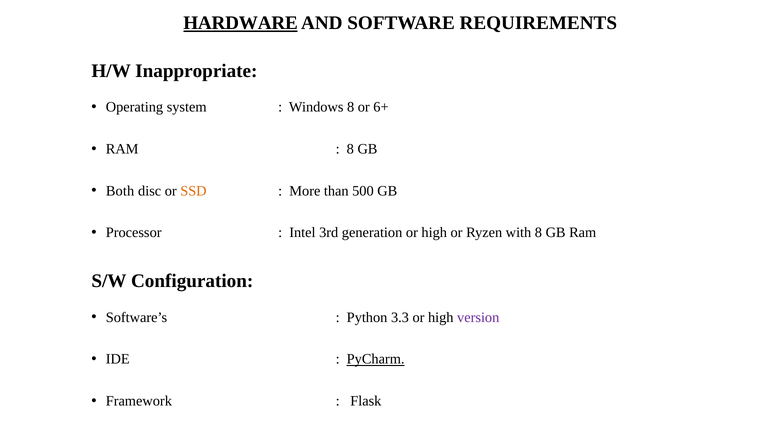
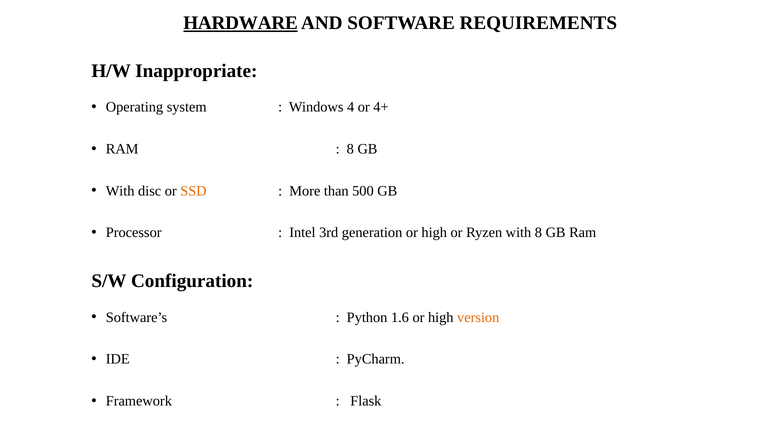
Windows 8: 8 -> 4
6+: 6+ -> 4+
Both at (120, 191): Both -> With
3.3: 3.3 -> 1.6
version colour: purple -> orange
PyCharm underline: present -> none
